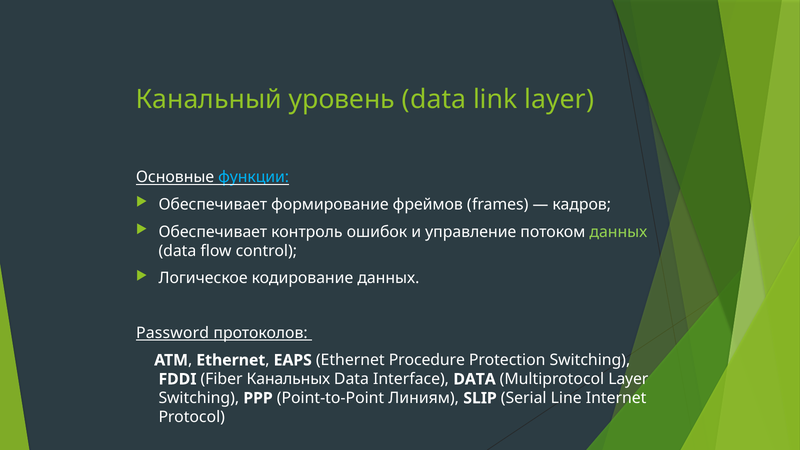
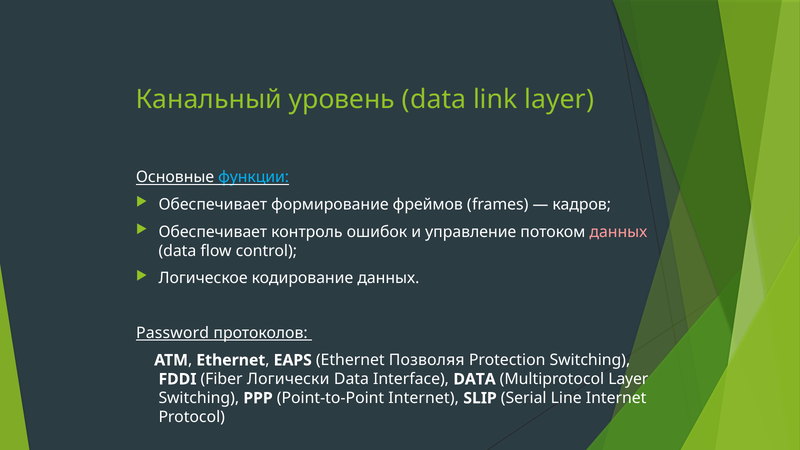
данных at (618, 232) colour: light green -> pink
Procedure: Procedure -> Позволяя
Канальных: Канальных -> Логически
Point-to-Point Линиям: Линиям -> Internet
